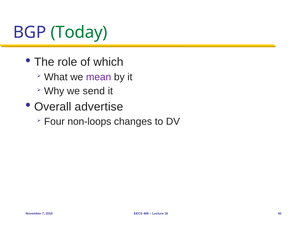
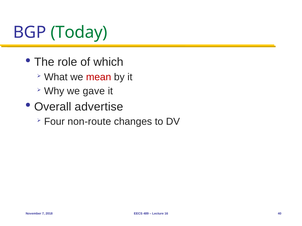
mean colour: purple -> red
send: send -> gave
non-loops: non-loops -> non-route
